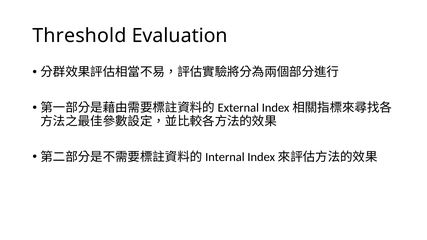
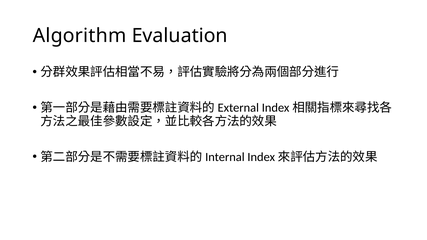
Threshold: Threshold -> Algorithm
